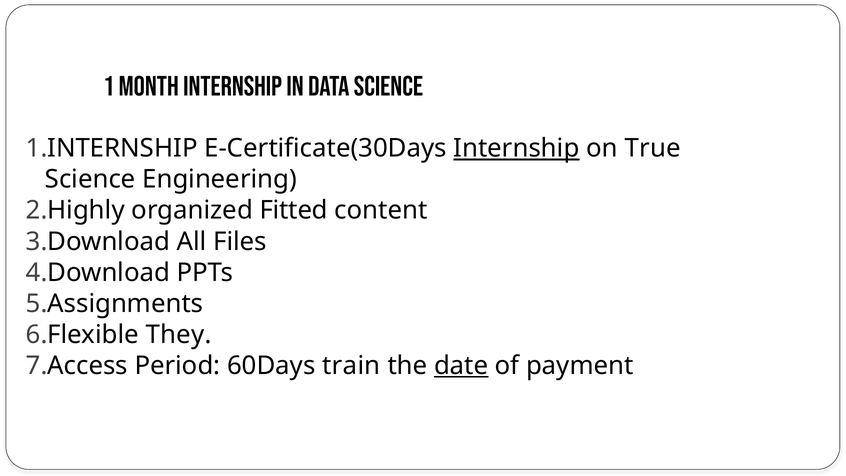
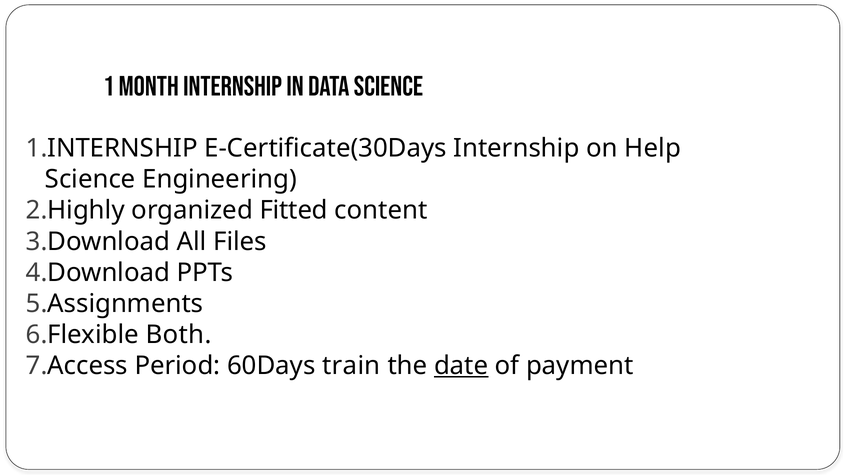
Internship at (516, 148) underline: present -> none
True: True -> Help
They: They -> Both
